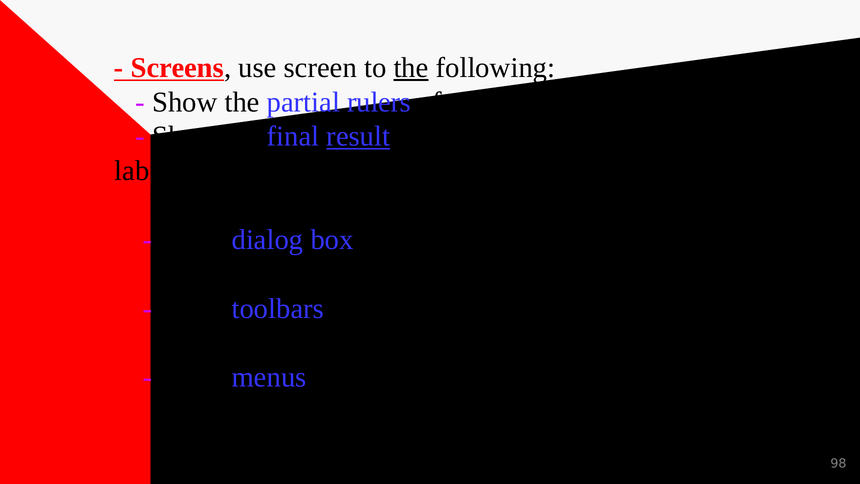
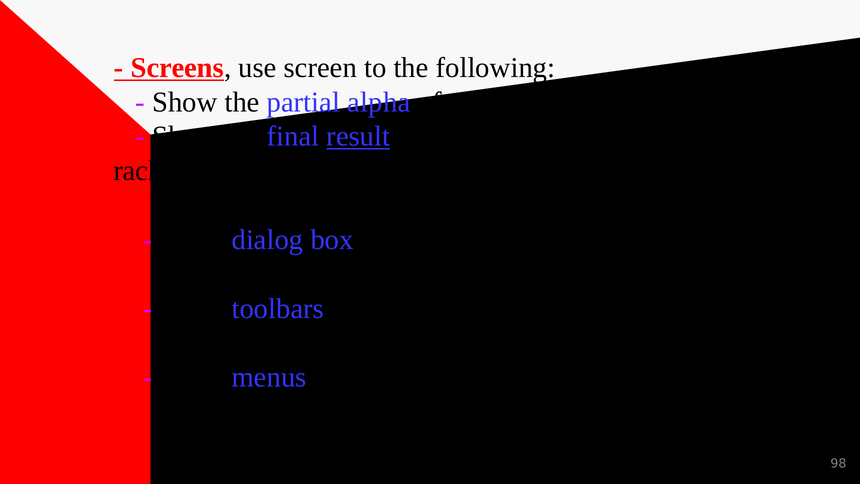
the at (411, 68) underline: present -> none
rulers: rulers -> alpha
labs: labs -> rack
